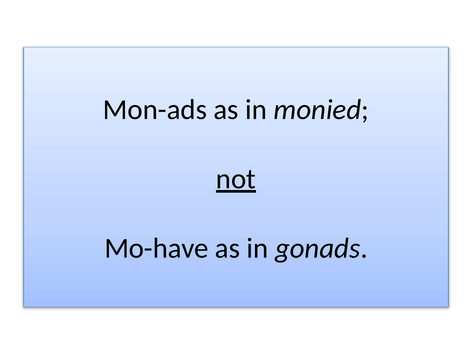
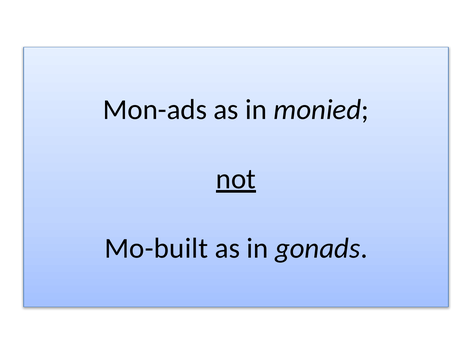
Mo-have: Mo-have -> Mo-built
